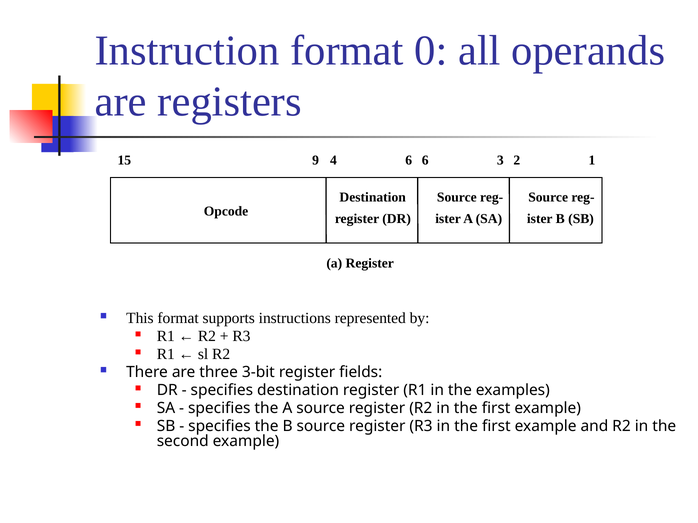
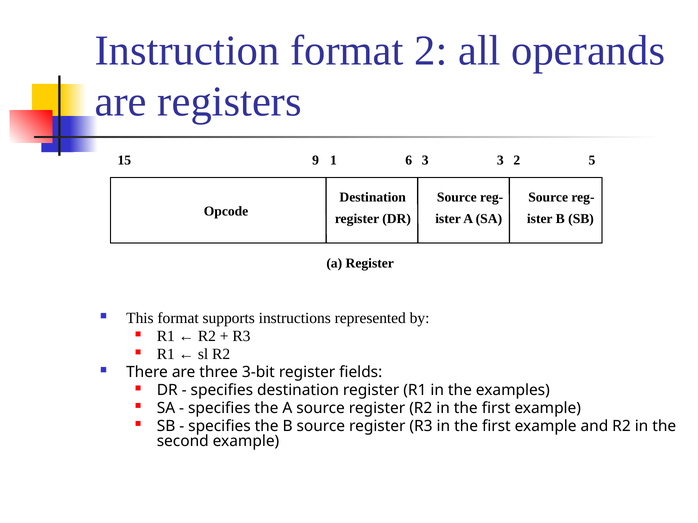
format 0: 0 -> 2
4: 4 -> 1
6 6: 6 -> 3
1: 1 -> 5
